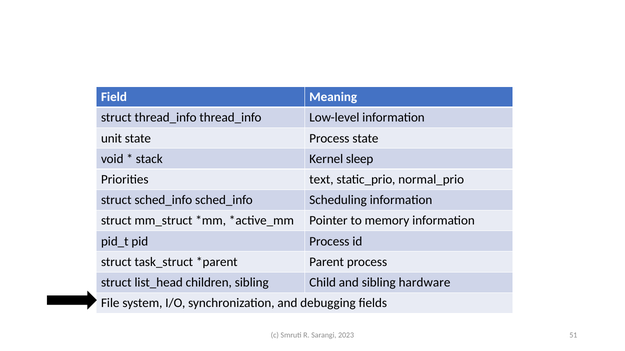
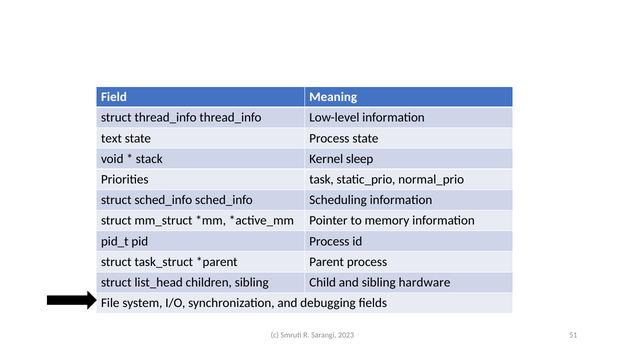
unit: unit -> text
text: text -> task
